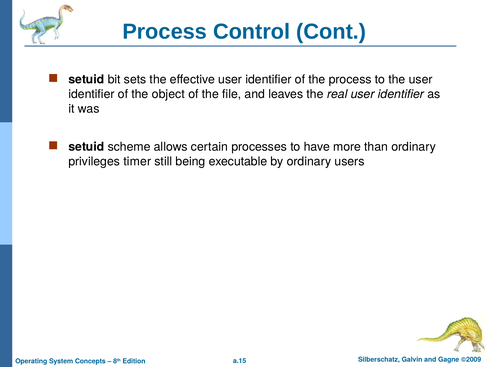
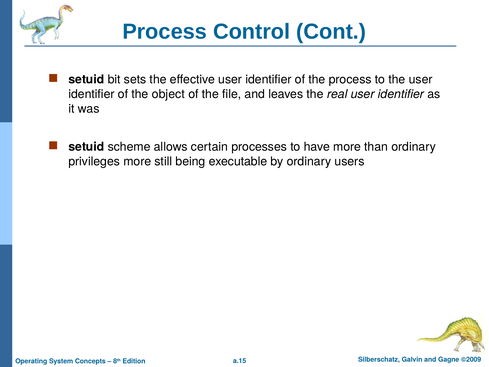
privileges timer: timer -> more
